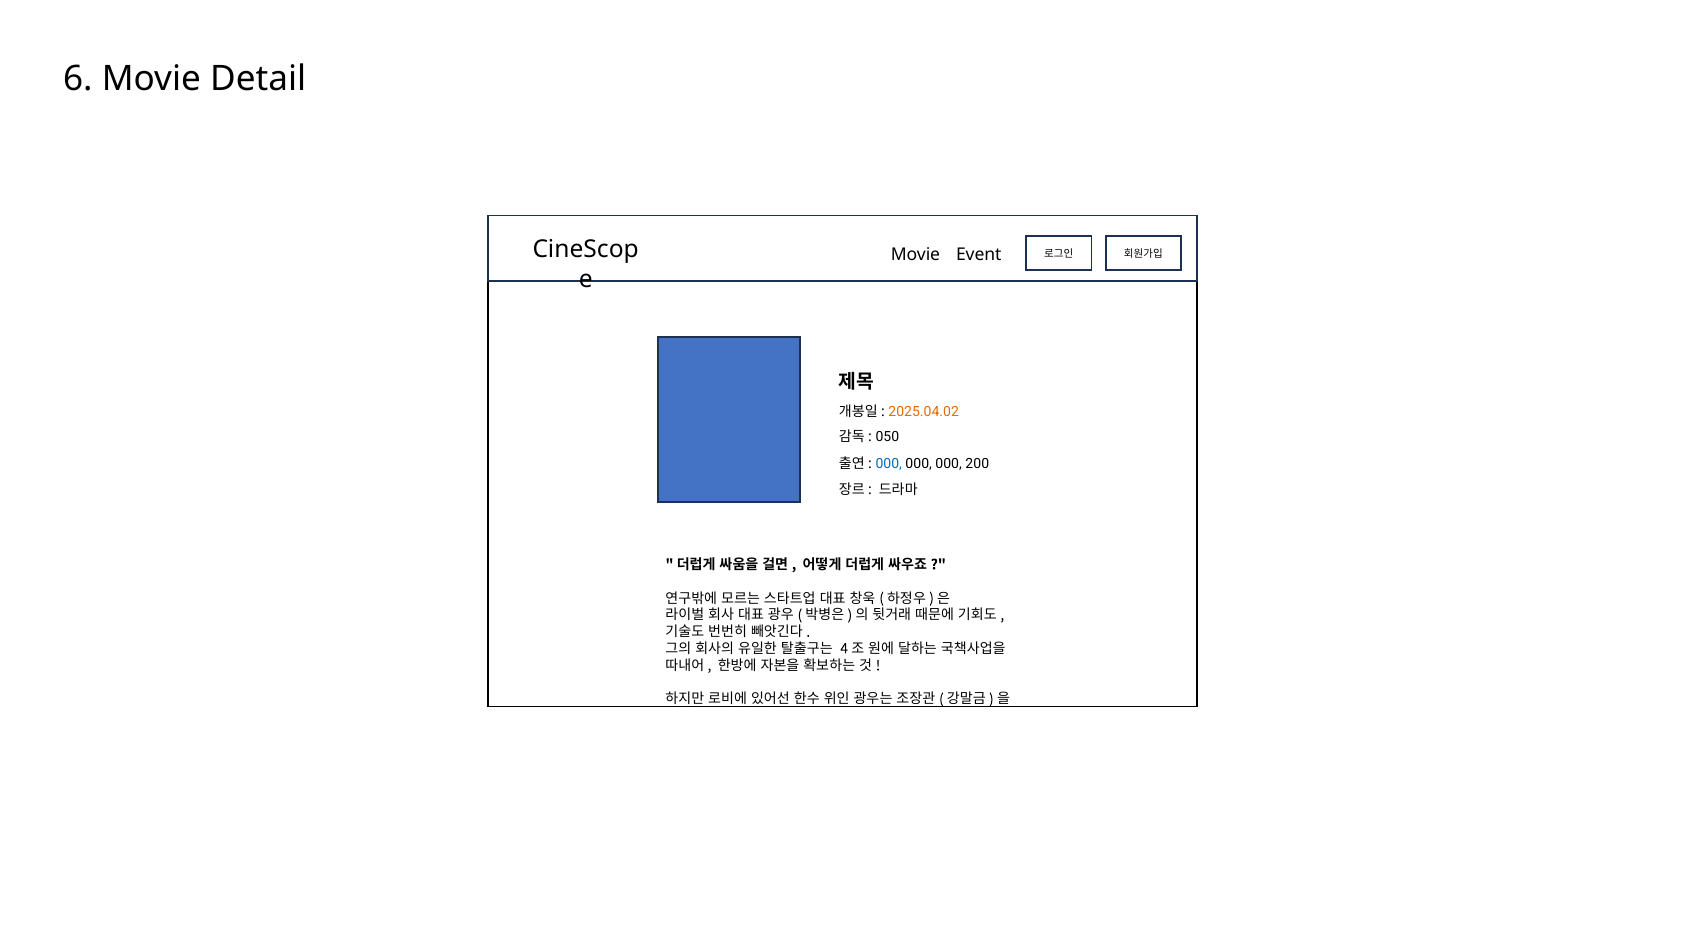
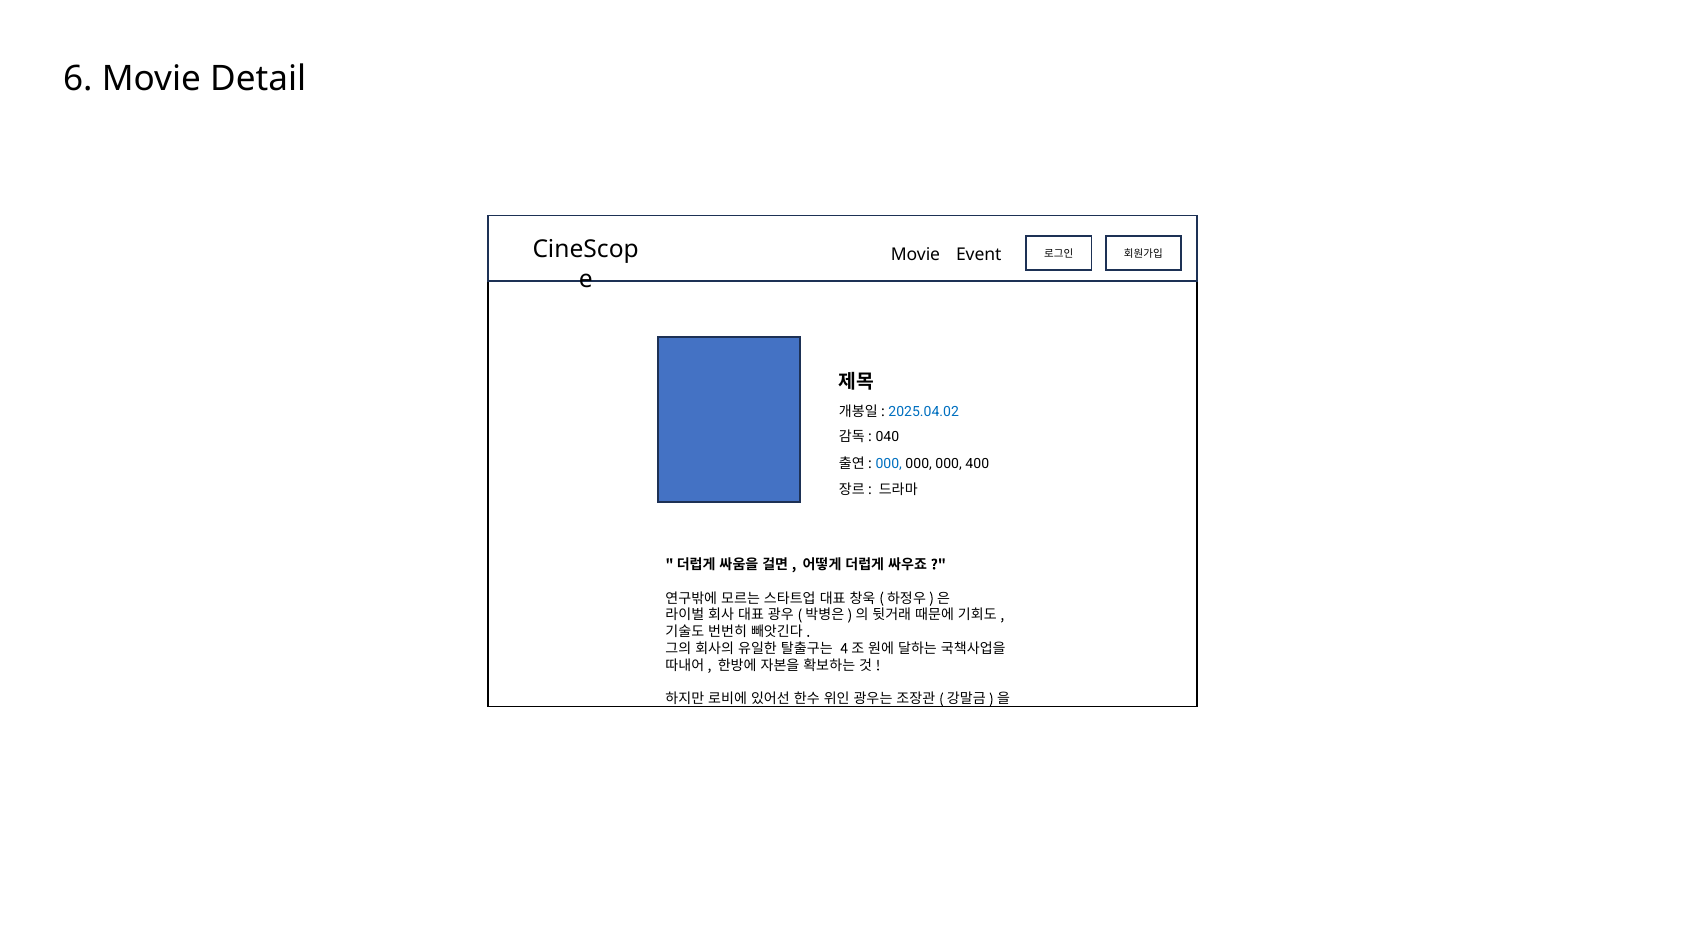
2025.04.02 colour: orange -> blue
050: 050 -> 040
200: 200 -> 400
